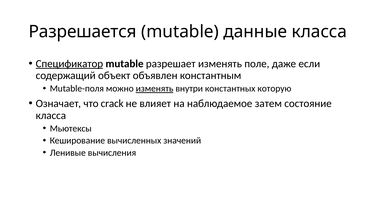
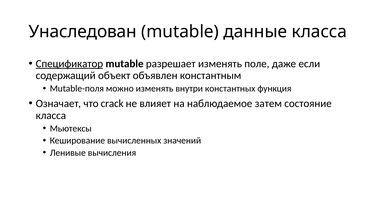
Разрешается: Разрешается -> Унаследован
изменять at (155, 88) underline: present -> none
которую: которую -> функция
